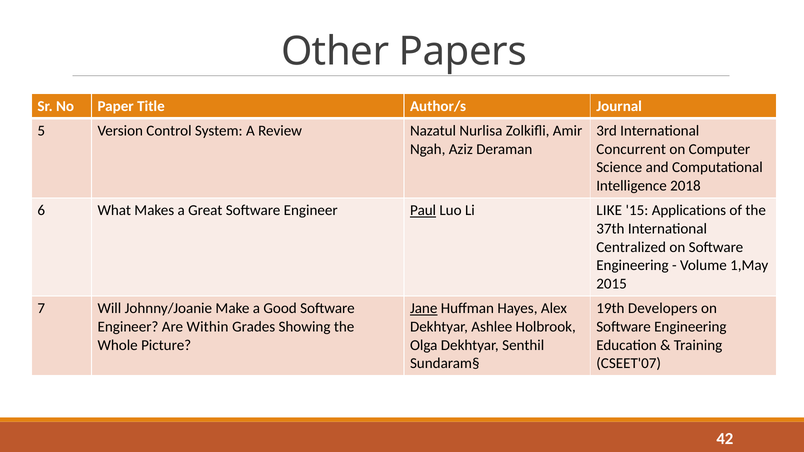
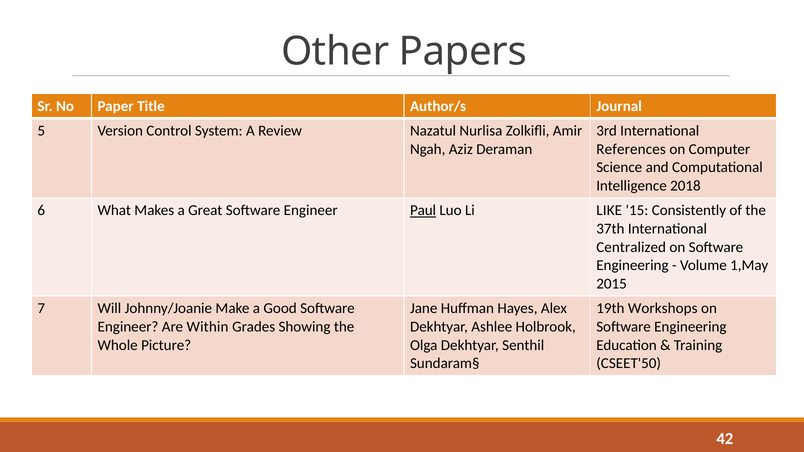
Concurrent: Concurrent -> References
Applications: Applications -> Consistently
Jane underline: present -> none
Developers: Developers -> Workshops
CSEET'07: CSEET'07 -> CSEET'50
